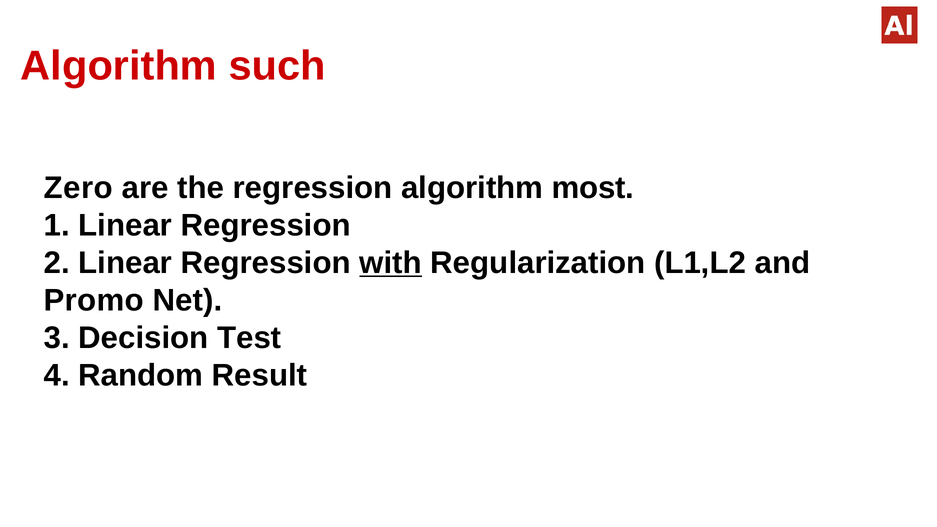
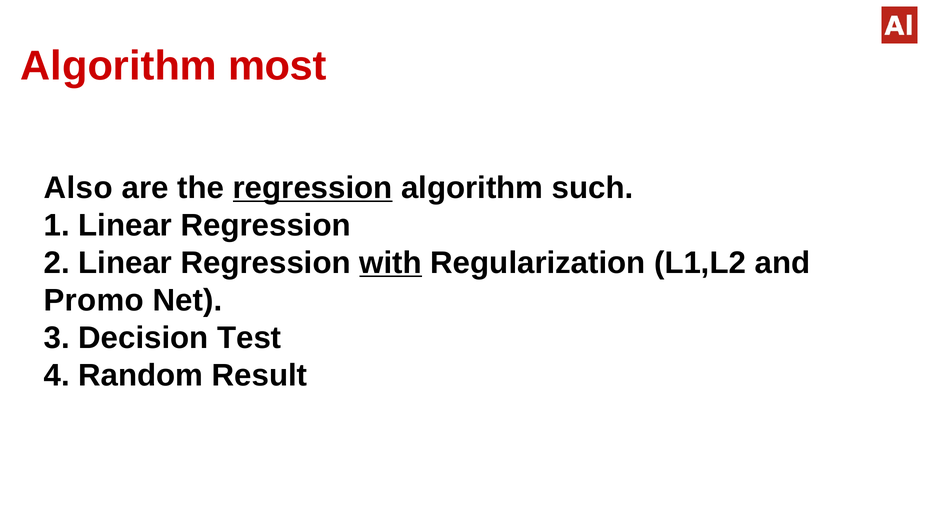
such: such -> most
Zero: Zero -> Also
regression at (313, 188) underline: none -> present
most: most -> such
